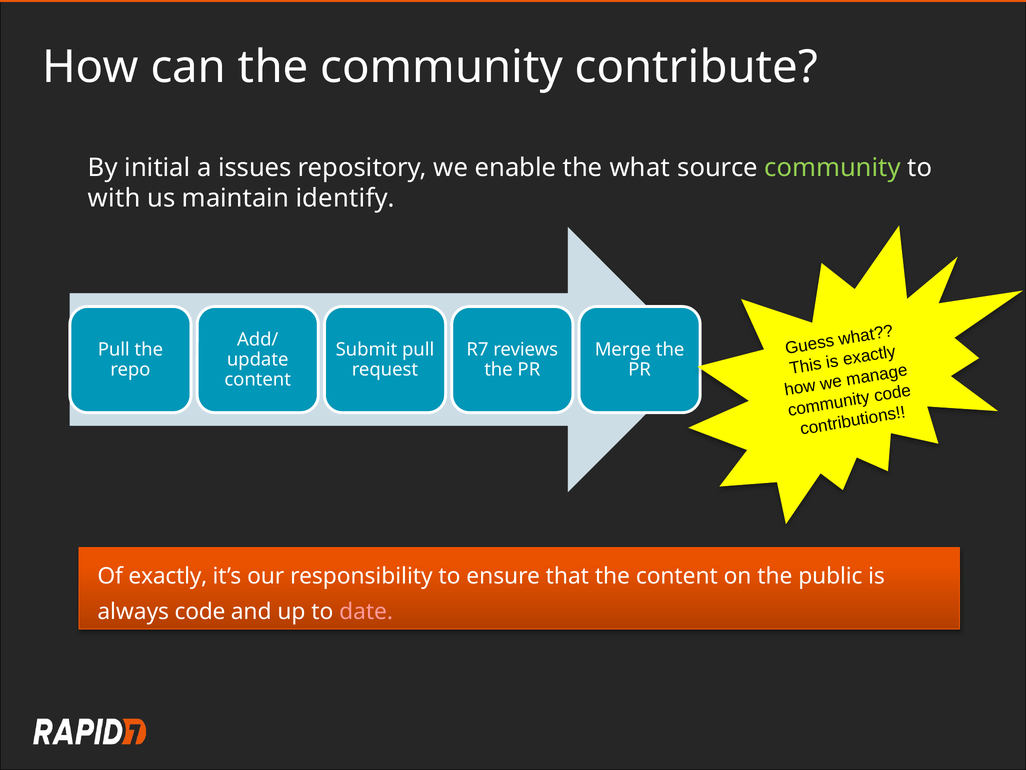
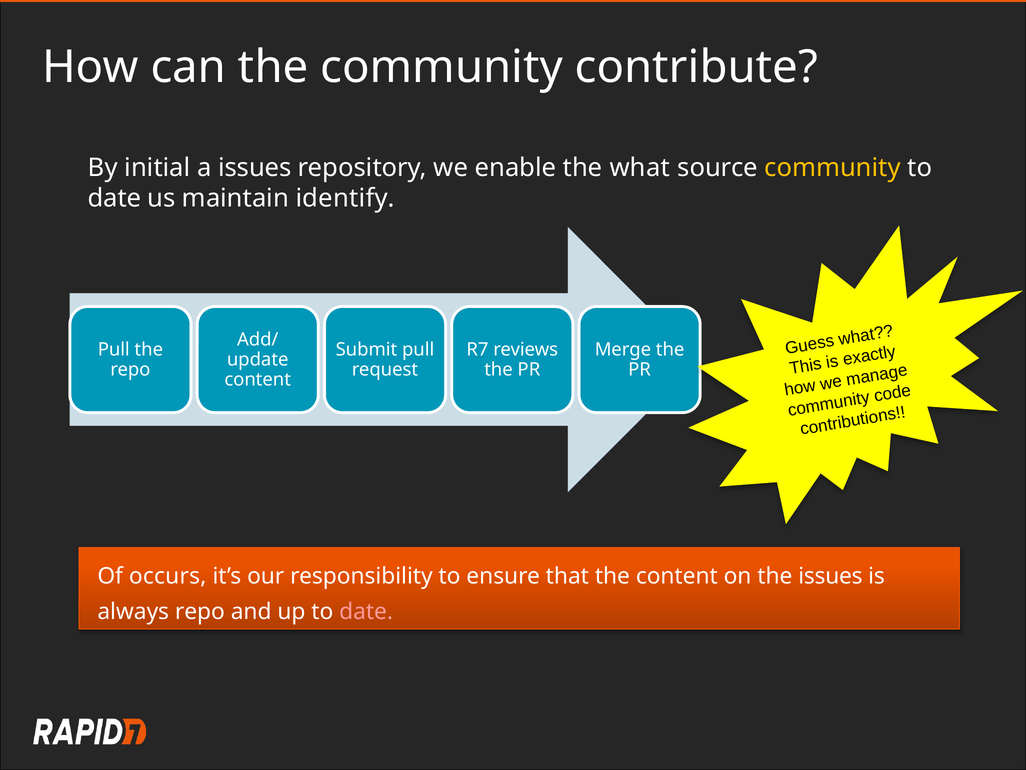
community at (833, 168) colour: light green -> yellow
with at (114, 198): with -> date
Of exactly: exactly -> occurs
the public: public -> issues
always code: code -> repo
